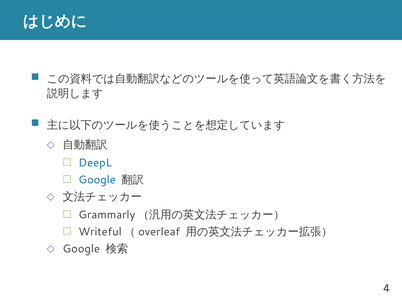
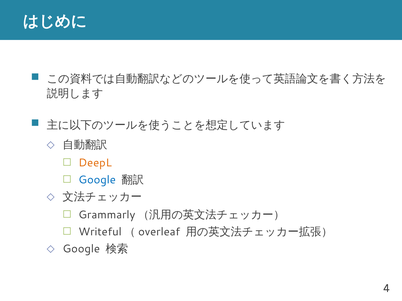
DeepL colour: blue -> orange
